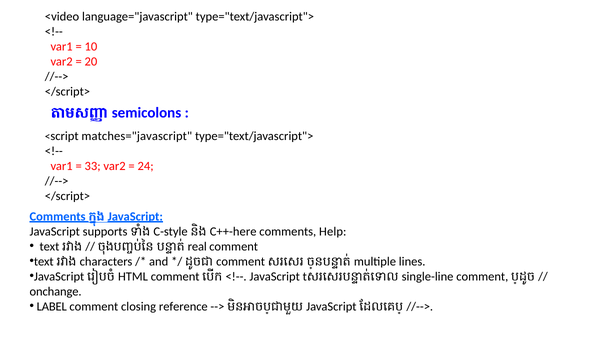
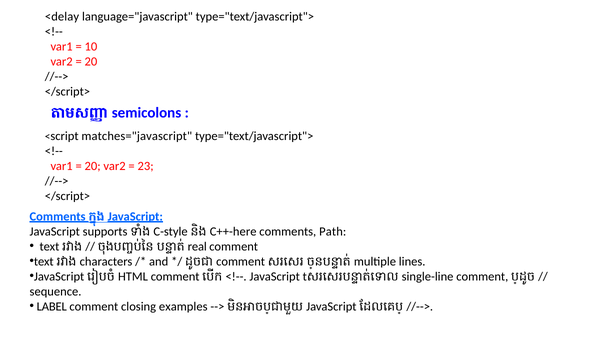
<video: <video -> <delay
33 at (93, 166): 33 -> 20
24: 24 -> 23
Help: Help -> Path
onchange: onchange -> sequence
reference: reference -> examples
